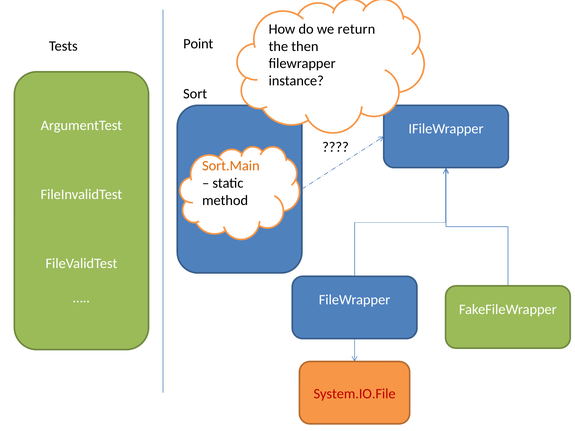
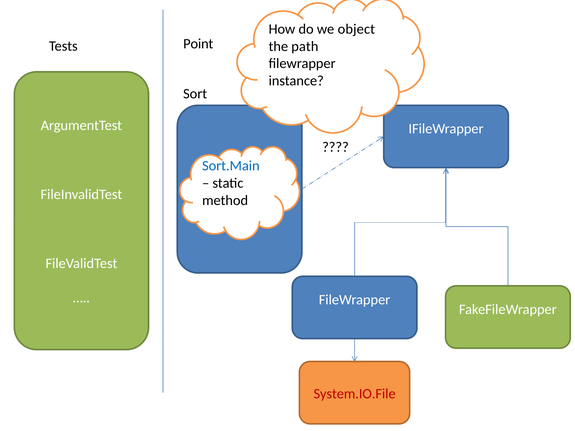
return: return -> object
then: then -> path
Sort.Main at (231, 166) colour: orange -> blue
